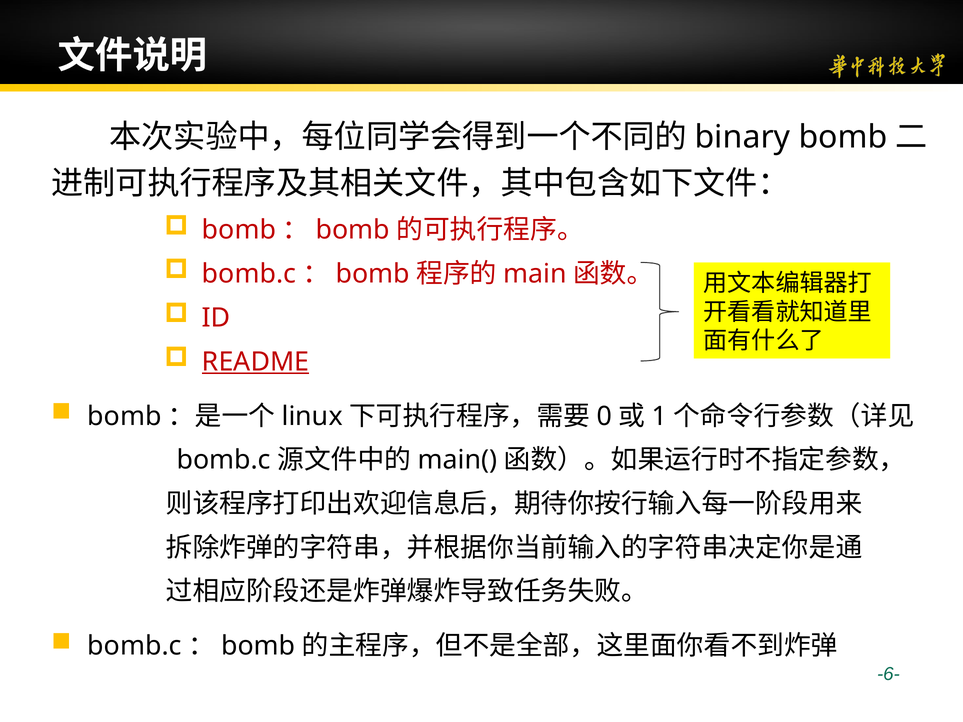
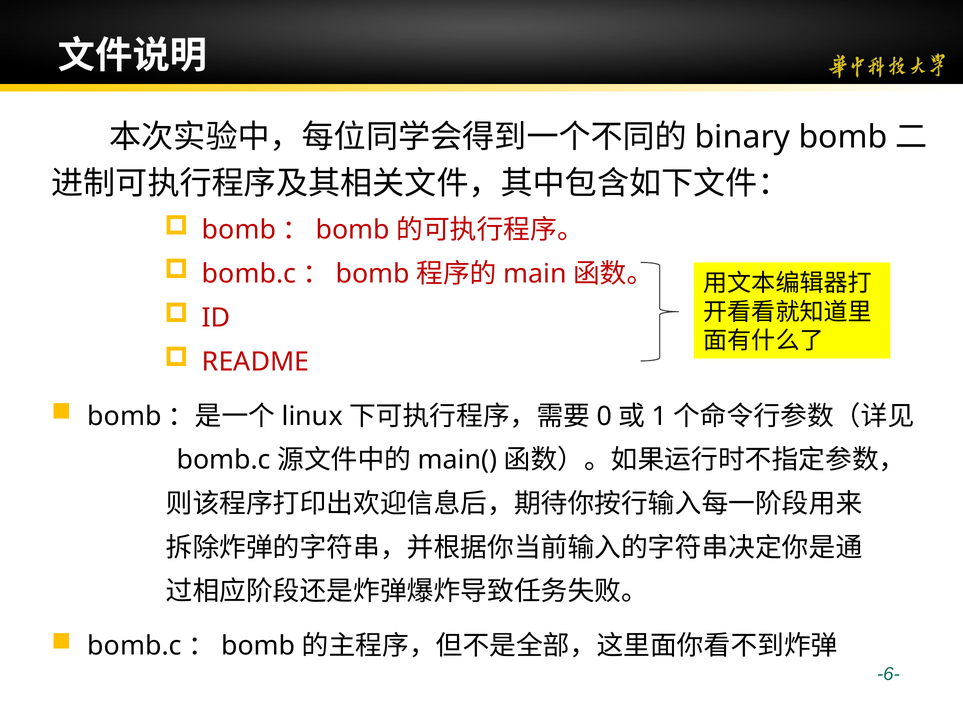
README underline: present -> none
